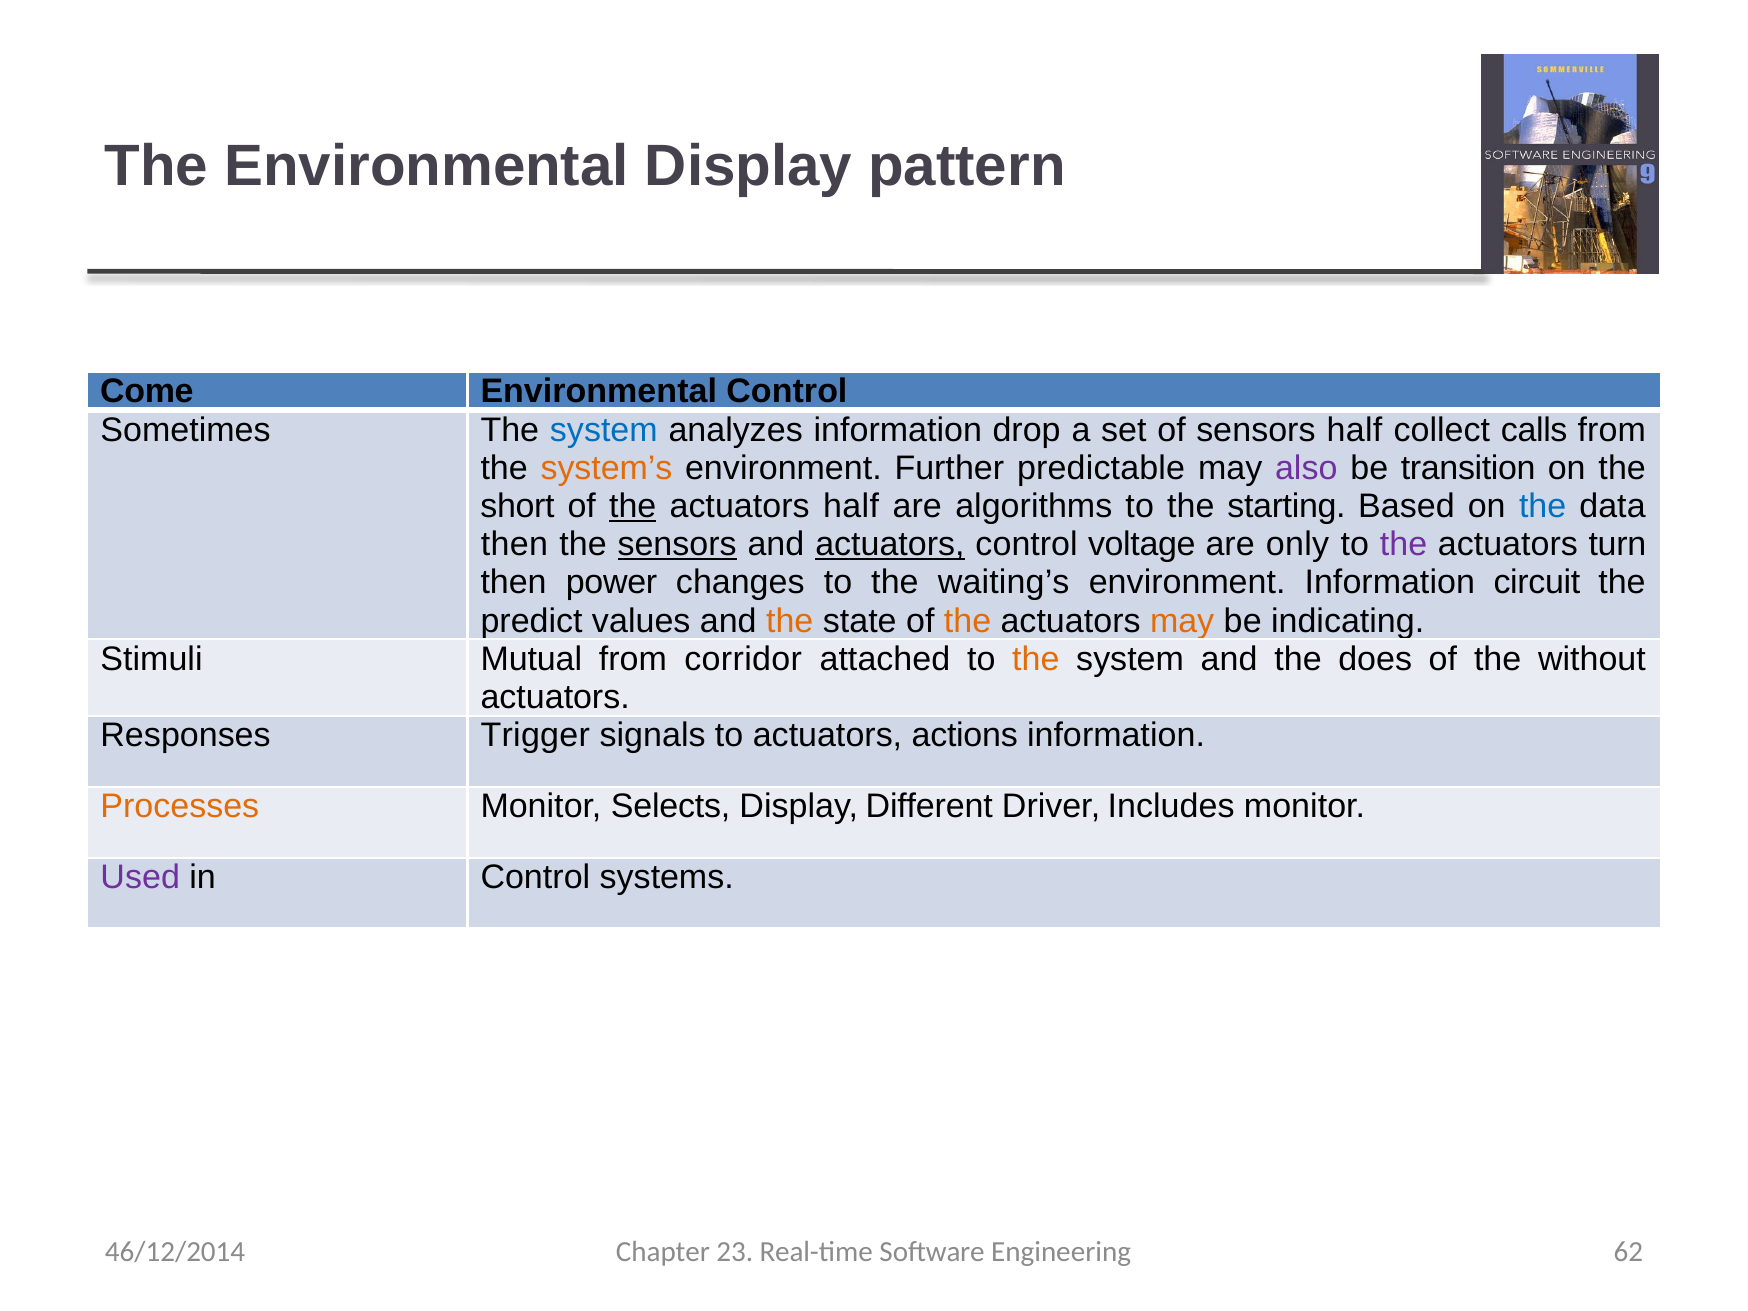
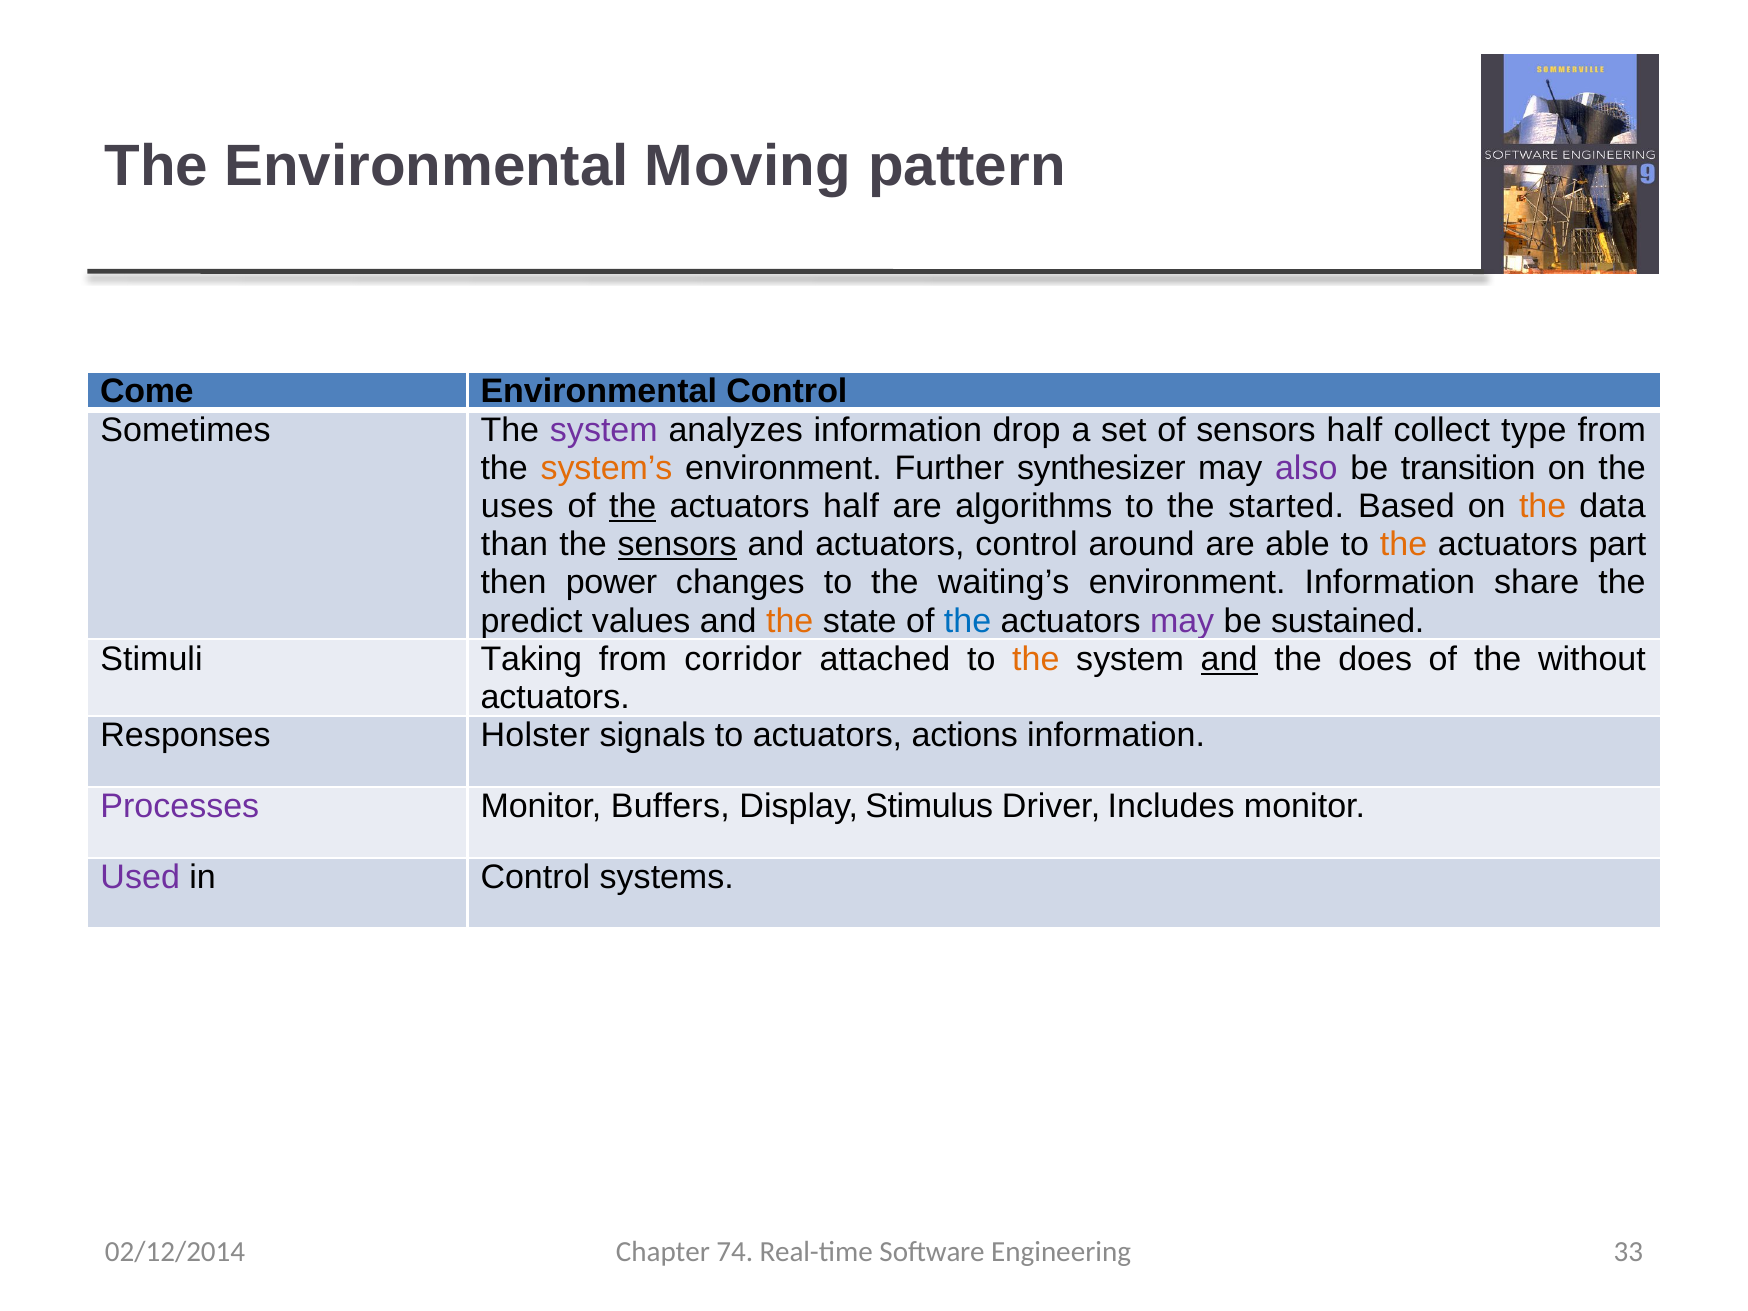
Environmental Display: Display -> Moving
system at (604, 430) colour: blue -> purple
calls: calls -> type
predictable: predictable -> synthesizer
short: short -> uses
starting: starting -> started
the at (1543, 506) colour: blue -> orange
then at (514, 544): then -> than
actuators at (890, 544) underline: present -> none
voltage: voltage -> around
only: only -> able
the at (1404, 544) colour: purple -> orange
turn: turn -> part
circuit: circuit -> share
the at (968, 621) colour: orange -> blue
may at (1182, 621) colour: orange -> purple
indicating: indicating -> sustained
Mutual: Mutual -> Taking
and at (1229, 659) underline: none -> present
Trigger: Trigger -> Holster
Processes colour: orange -> purple
Selects: Selects -> Buffers
Different: Different -> Stimulus
23: 23 -> 74
62: 62 -> 33
46/12/2014: 46/12/2014 -> 02/12/2014
